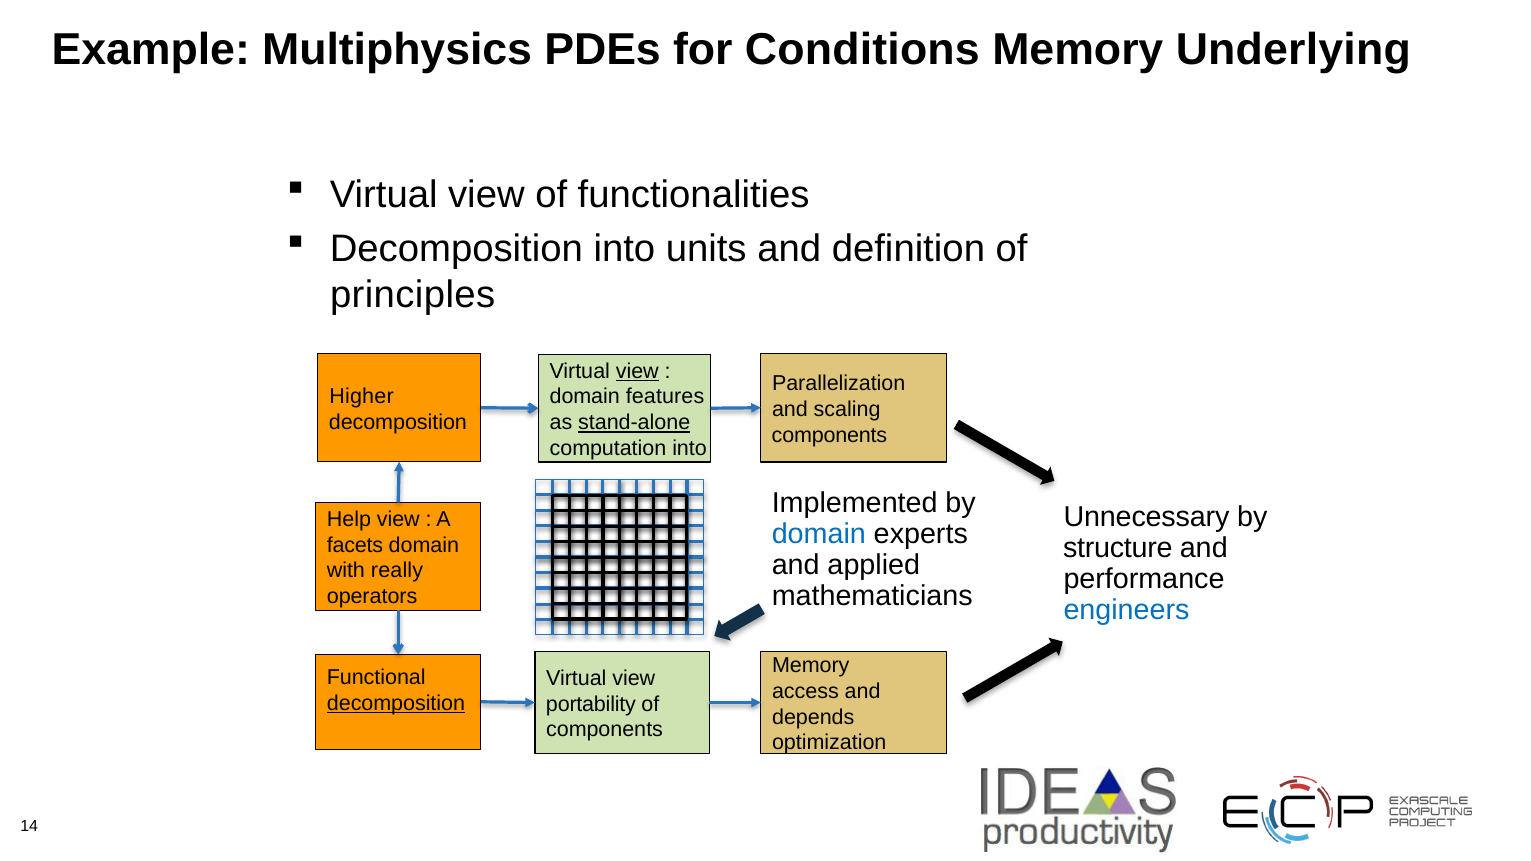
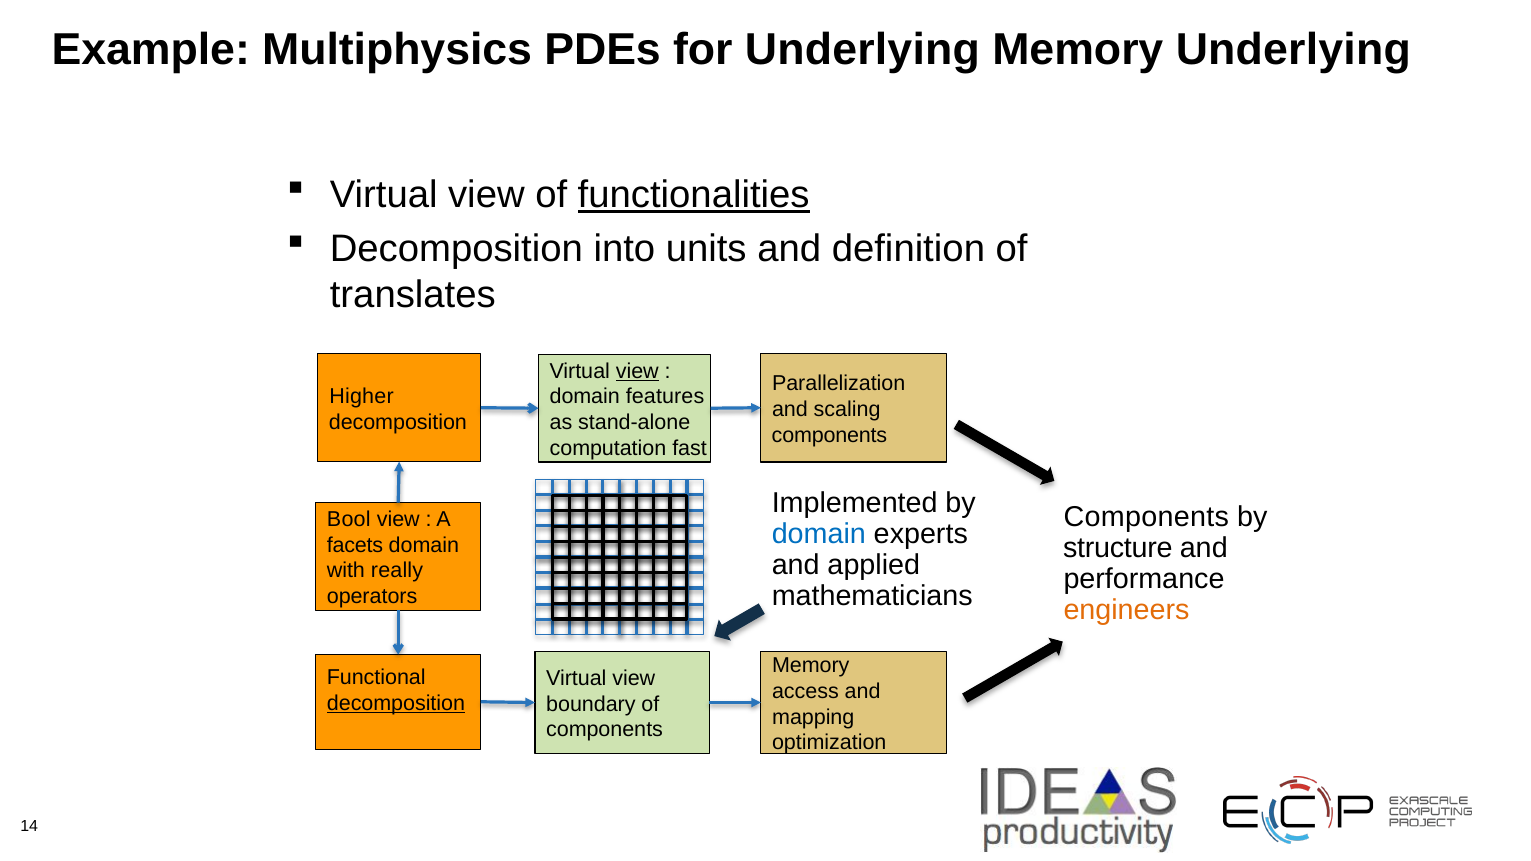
for Conditions: Conditions -> Underlying
functionalities underline: none -> present
principles: principles -> translates
stand-alone underline: present -> none
computation into: into -> fast
Unnecessary at (1146, 518): Unnecessary -> Components
Help: Help -> Bool
engineers colour: blue -> orange
portability: portability -> boundary
depends: depends -> mapping
